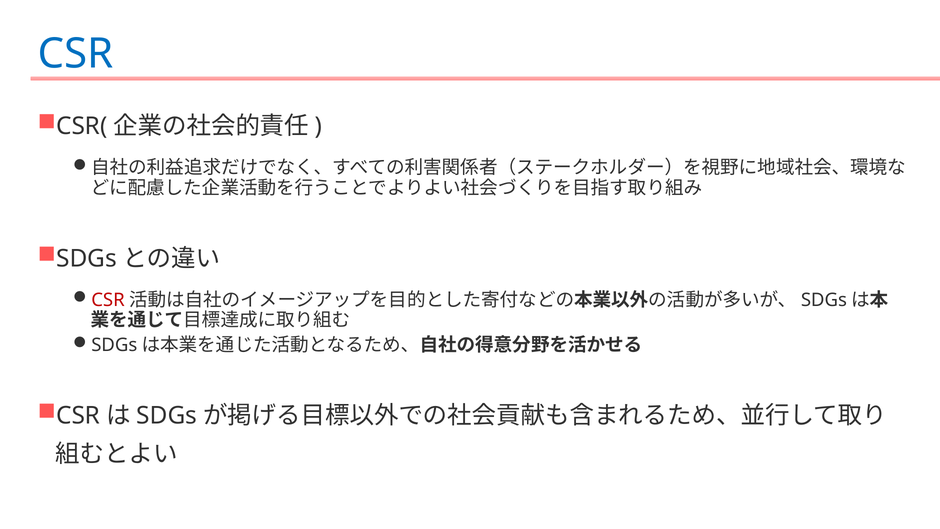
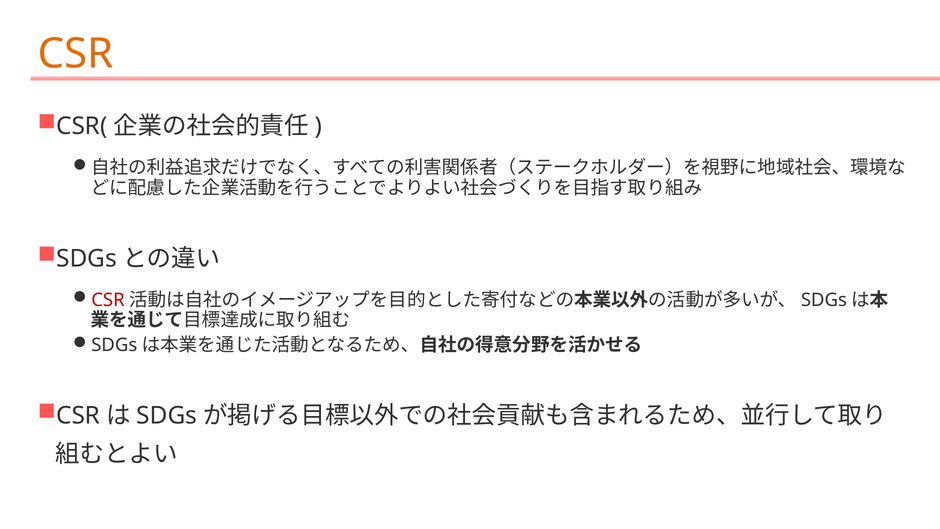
CSR at (76, 54) colour: blue -> orange
